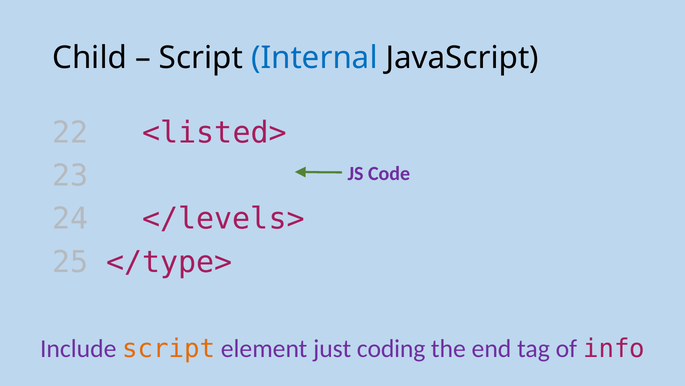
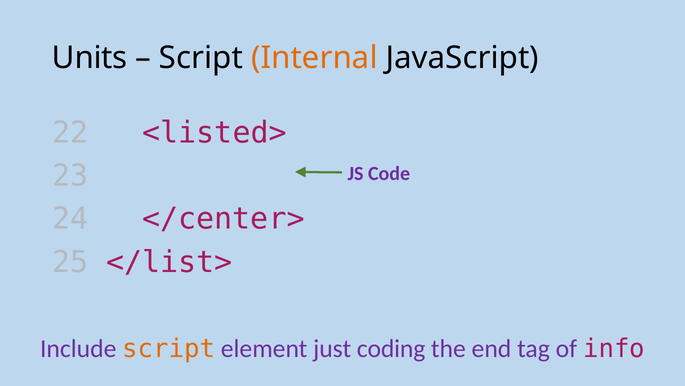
Child: Child -> Units
Internal colour: blue -> orange
</levels>: </levels> -> </center>
</type>: </type> -> </list>
